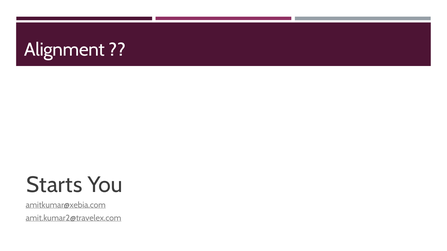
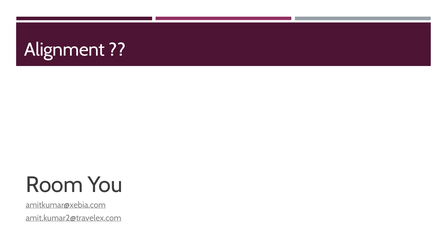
Starts: Starts -> Room
